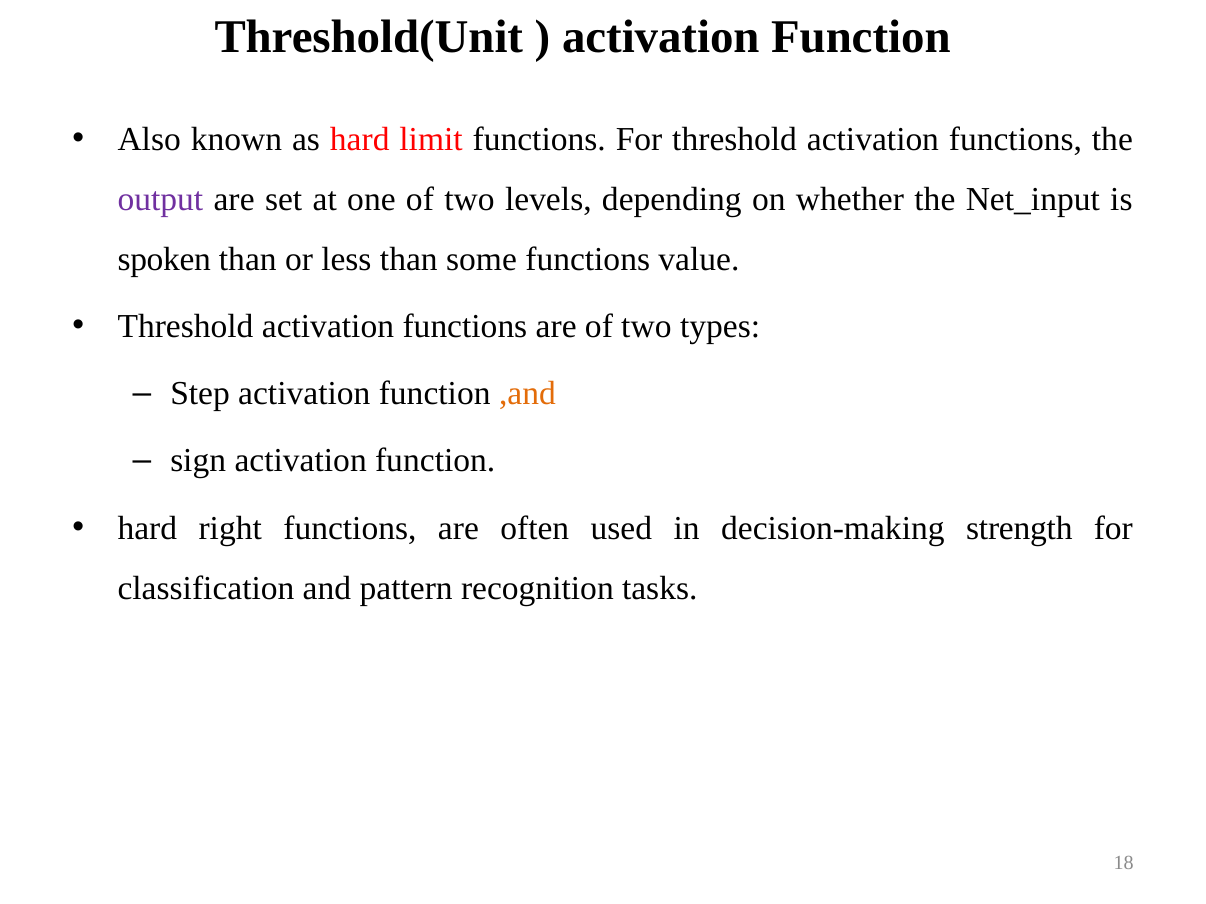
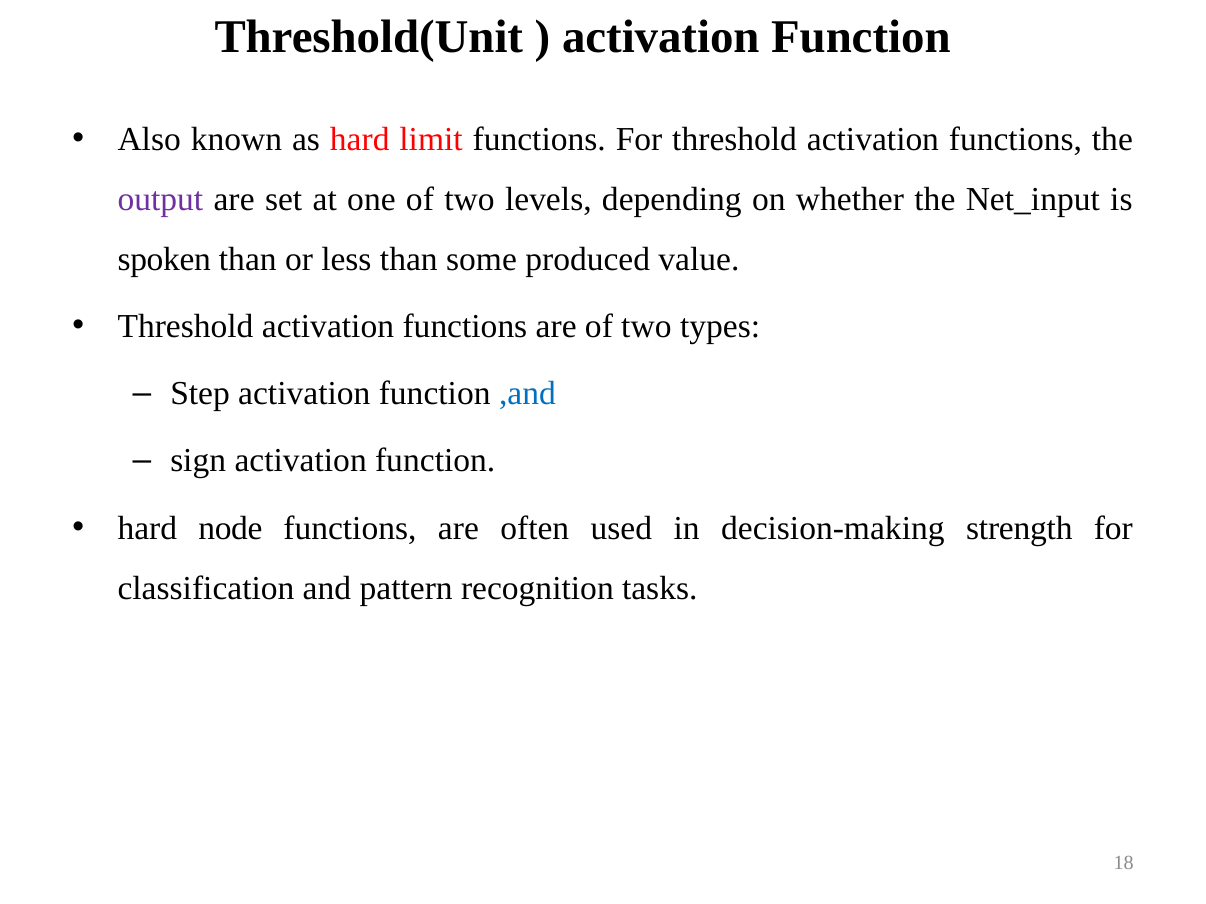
some functions: functions -> produced
,and colour: orange -> blue
right: right -> node
